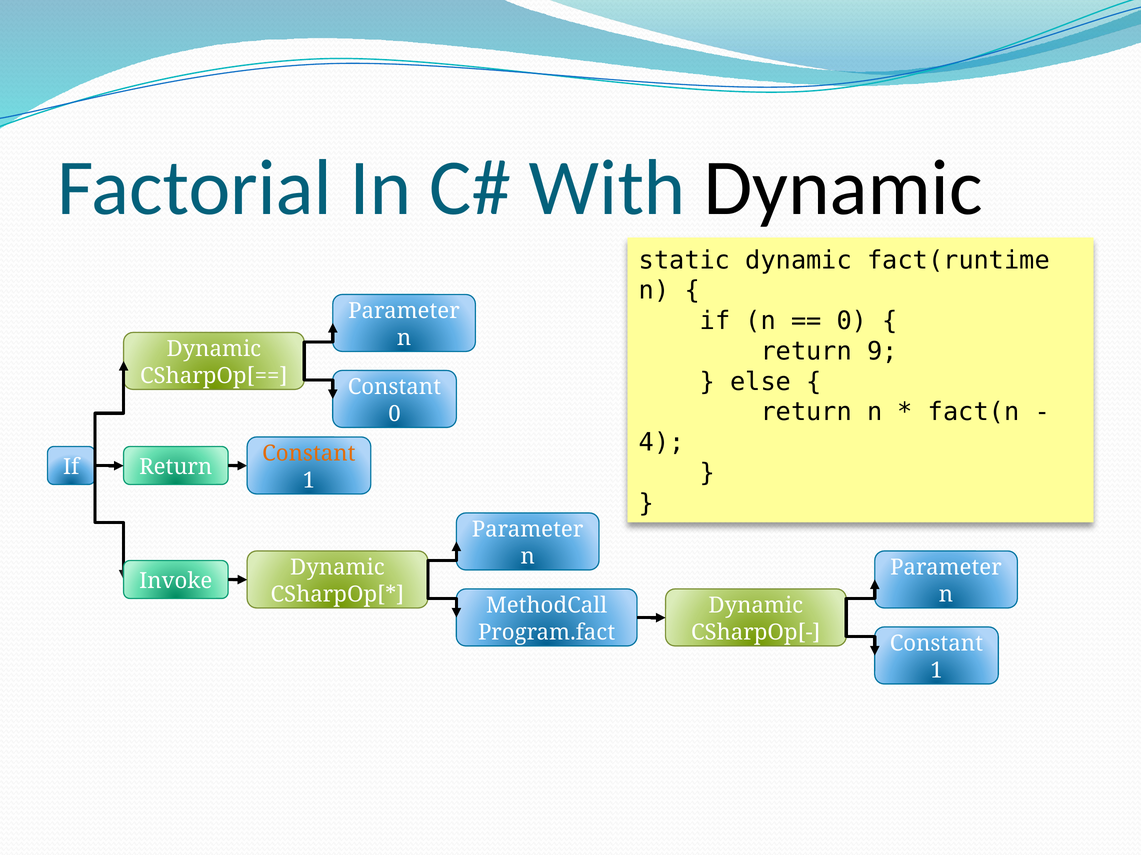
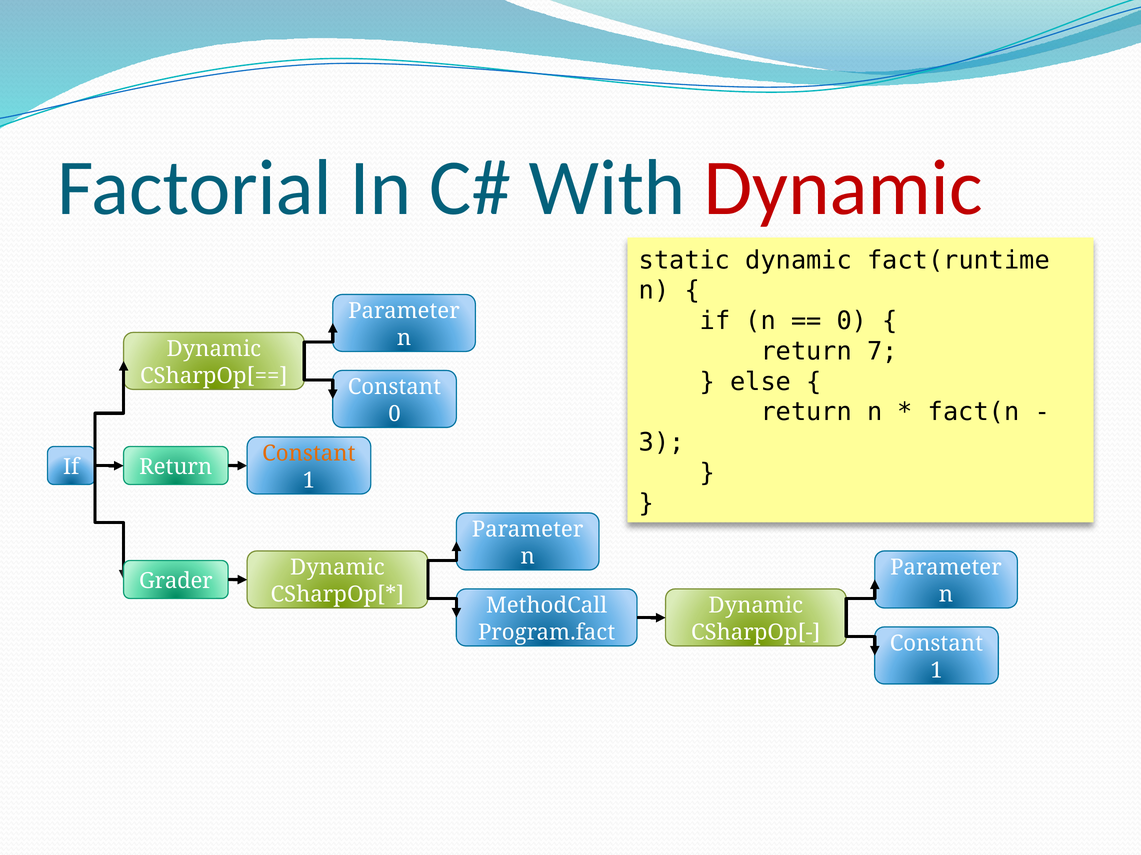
Dynamic at (843, 189) colour: black -> red
9: 9 -> 7
4: 4 -> 3
Invoke: Invoke -> Grader
